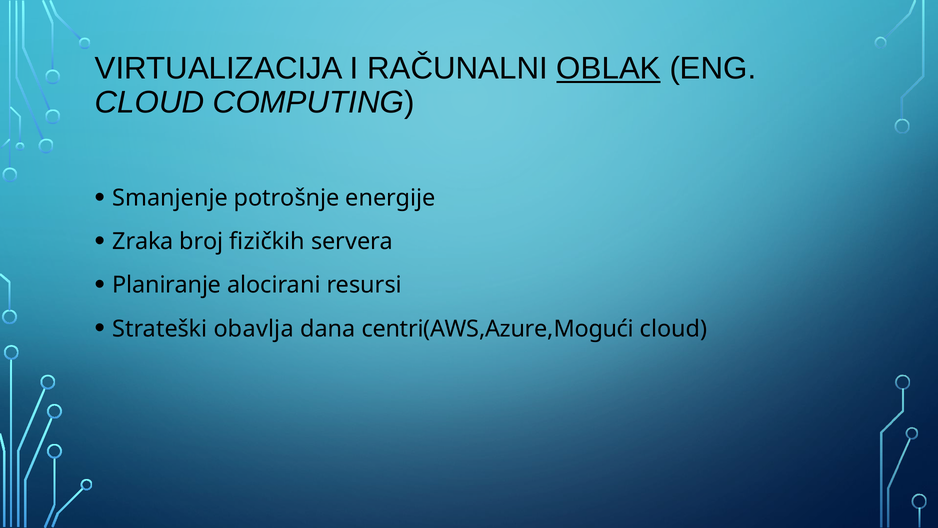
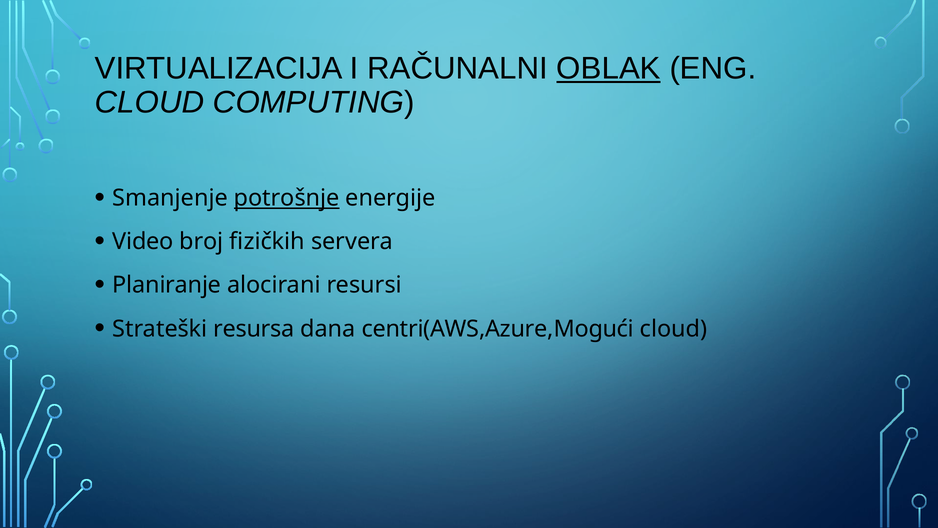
potrošnje underline: none -> present
Zraka: Zraka -> Video
obavlja: obavlja -> resursa
